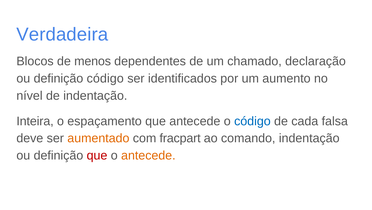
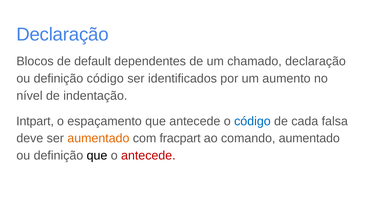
Verdadeira at (62, 34): Verdadeira -> Declaração
menos: menos -> default
Inteira: Inteira -> Intpart
comando indentação: indentação -> aumentado
que at (97, 155) colour: red -> black
antecede at (148, 155) colour: orange -> red
